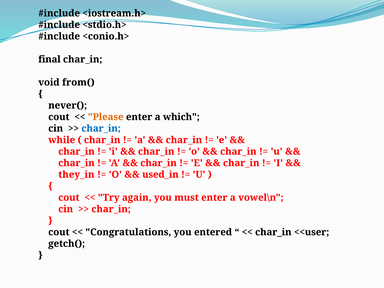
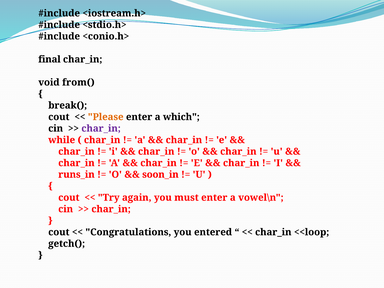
never(: never( -> break(
char_in at (101, 128) colour: blue -> purple
they_in: they_in -> runs_in
used_in: used_in -> soon_in
<<user: <<user -> <<loop
